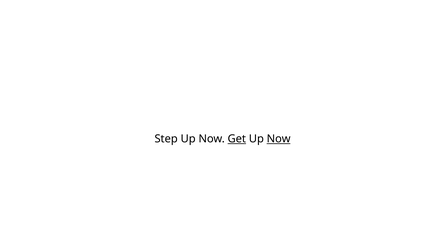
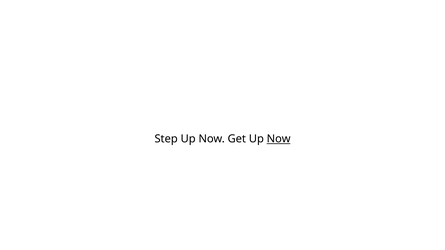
Get underline: present -> none
